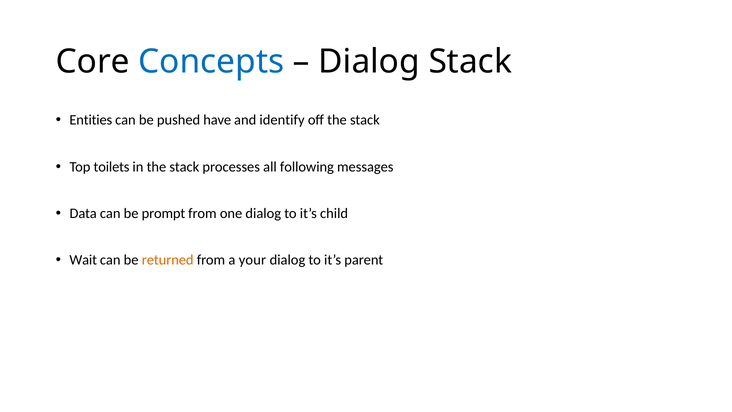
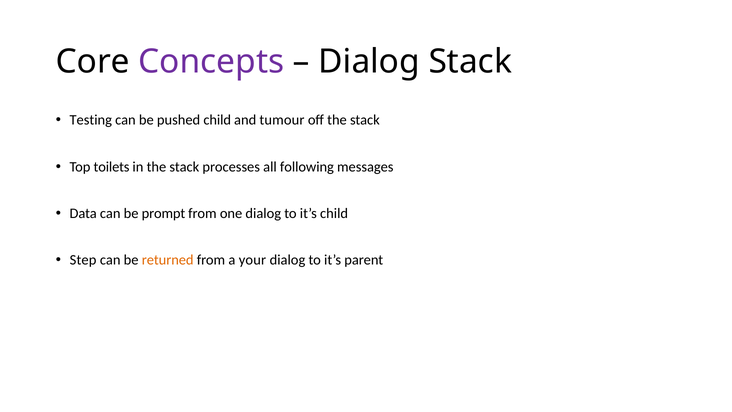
Concepts colour: blue -> purple
Entities: Entities -> Testing
pushed have: have -> child
identify: identify -> tumour
Wait: Wait -> Step
